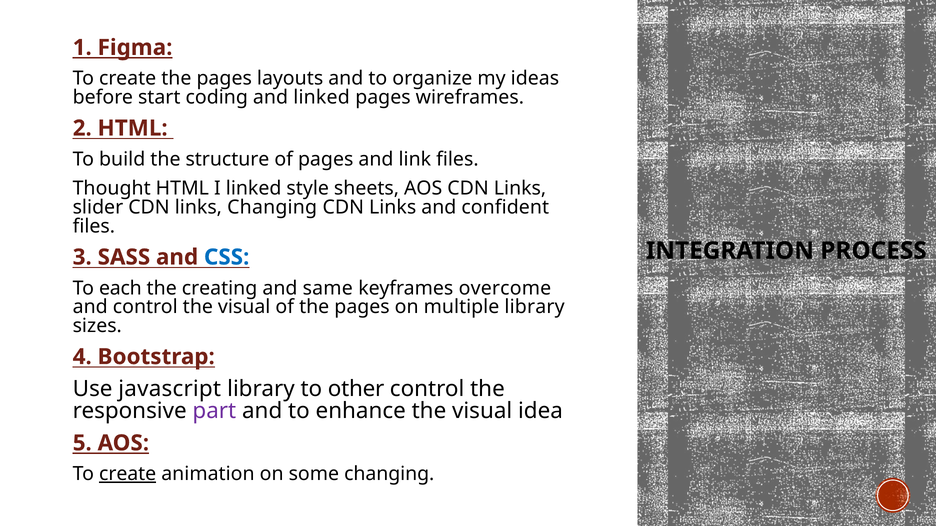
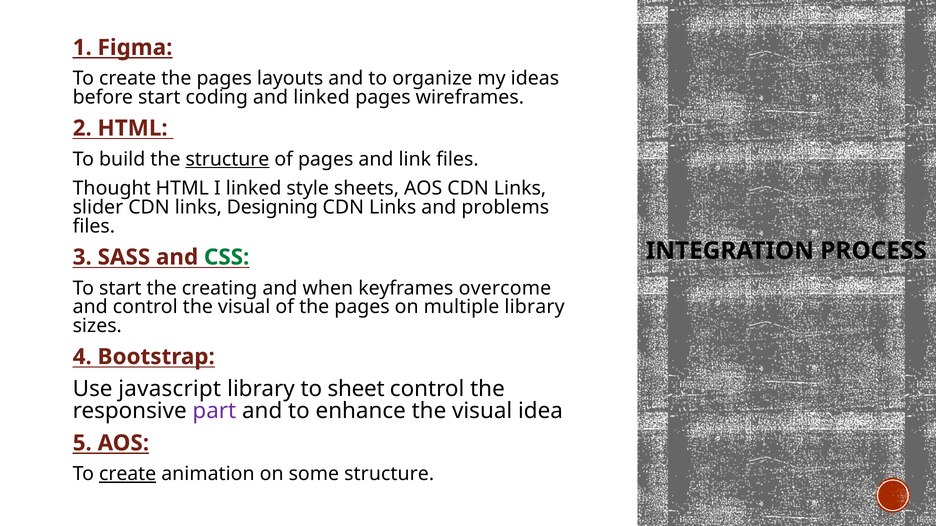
structure at (227, 159) underline: none -> present
links Changing: Changing -> Designing
confident: confident -> problems
CSS colour: blue -> green
To each: each -> start
same: same -> when
other: other -> sheet
some changing: changing -> structure
